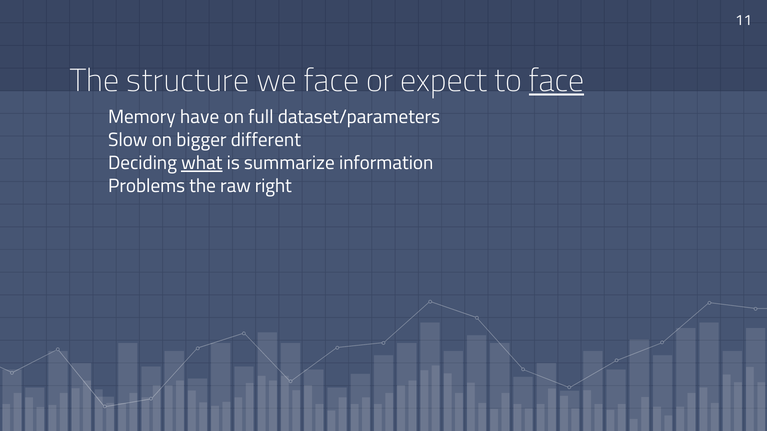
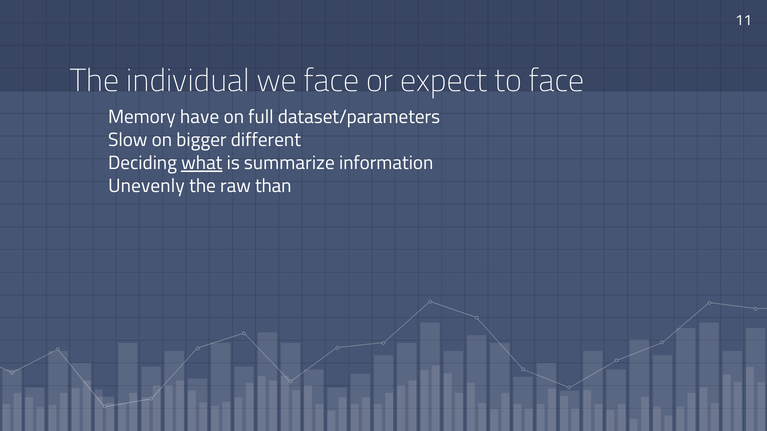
structure: structure -> individual
face at (557, 81) underline: present -> none
Problems: Problems -> Unevenly
right: right -> than
